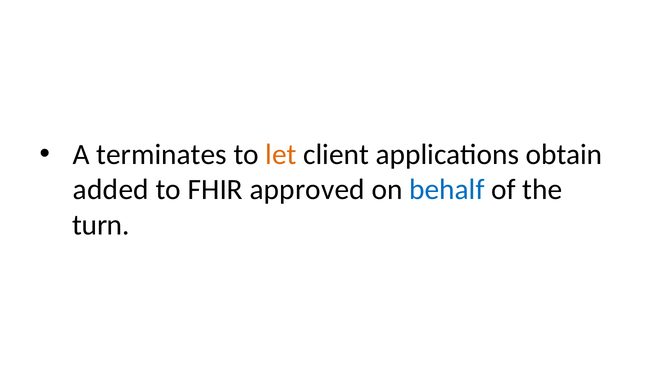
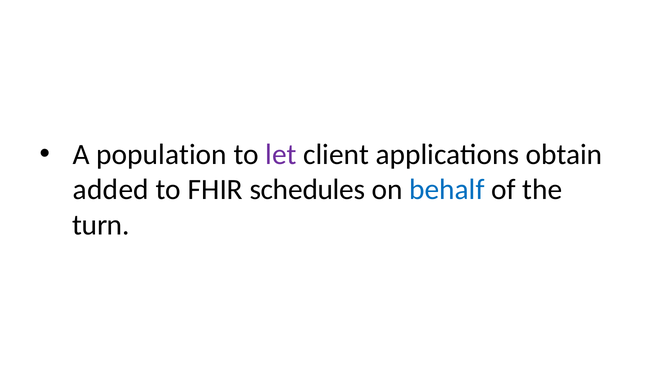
terminates: terminates -> population
let colour: orange -> purple
approved: approved -> schedules
